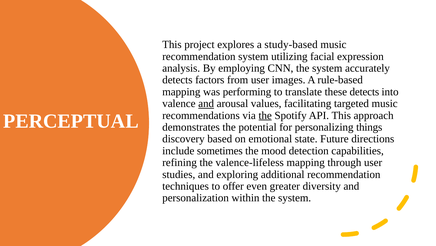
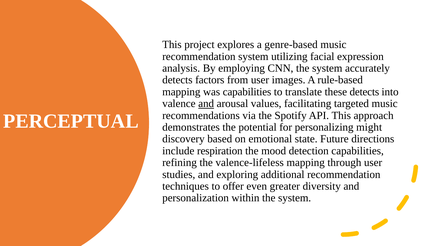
study-based: study-based -> genre-based
was performing: performing -> capabilities
the at (265, 115) underline: present -> none
things: things -> might
sometimes: sometimes -> respiration
